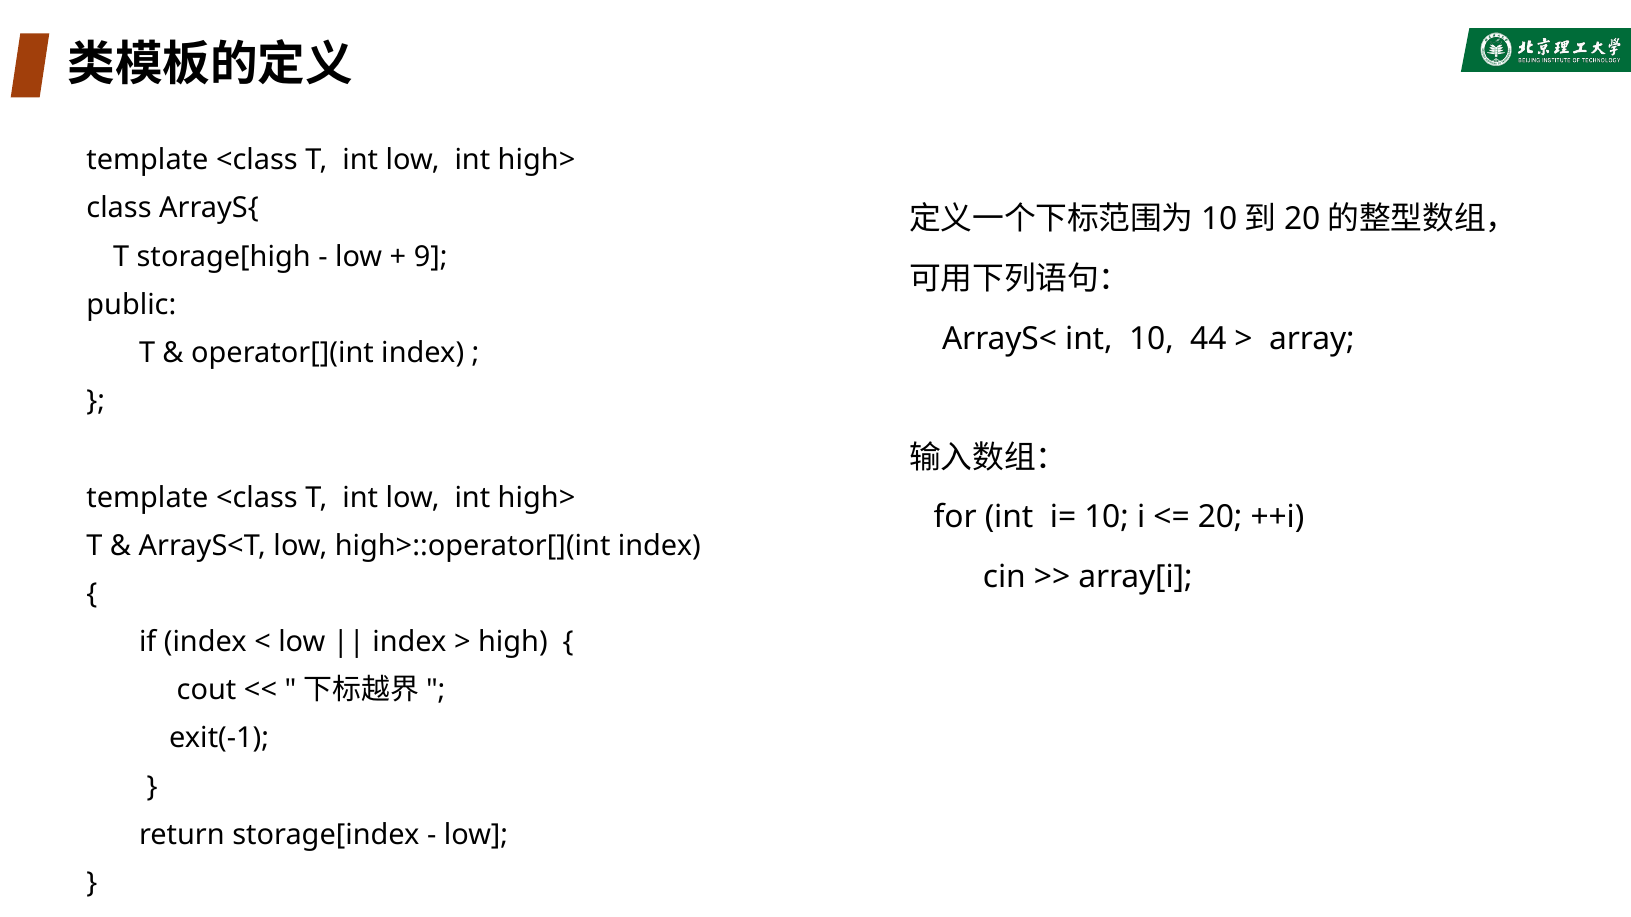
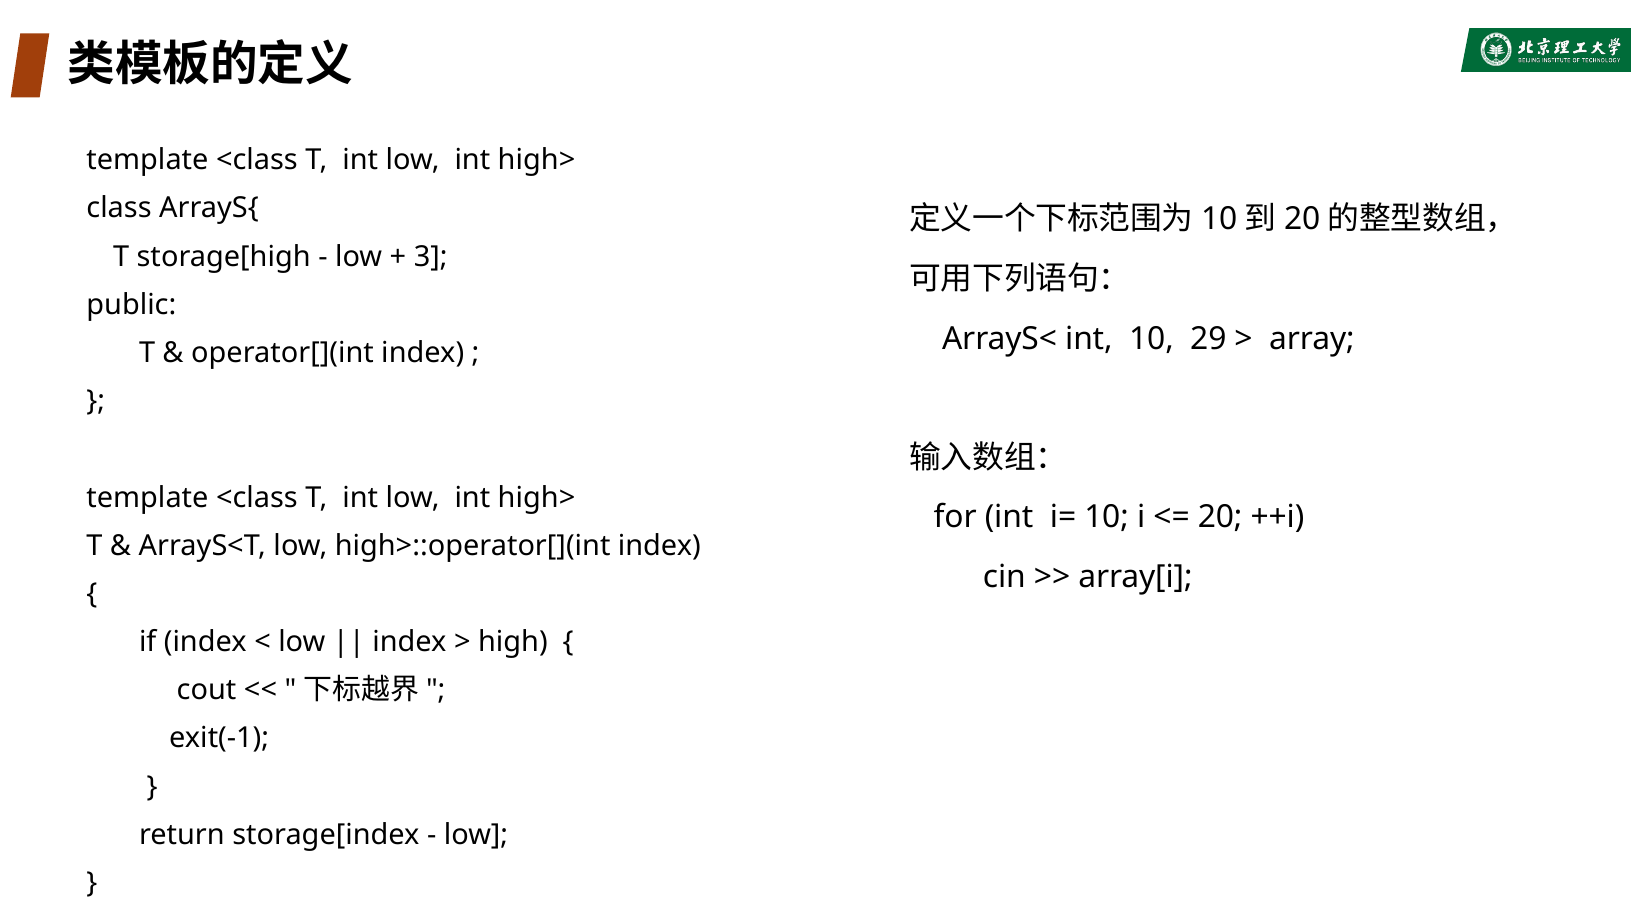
9: 9 -> 3
44: 44 -> 29
